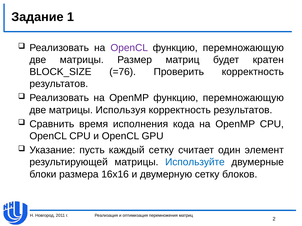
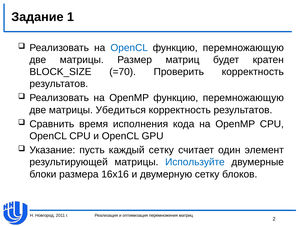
OpenCL at (129, 48) colour: purple -> blue
=76: =76 -> =70
Используя: Используя -> Убедиться
